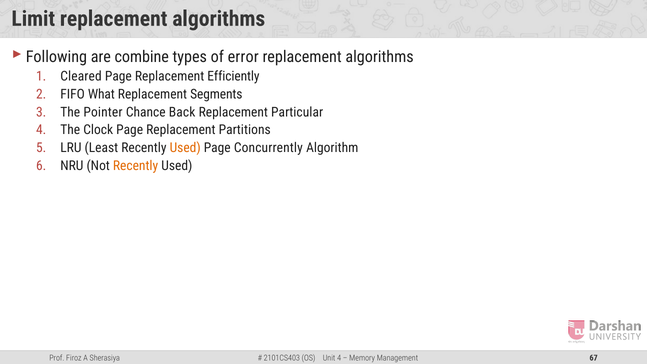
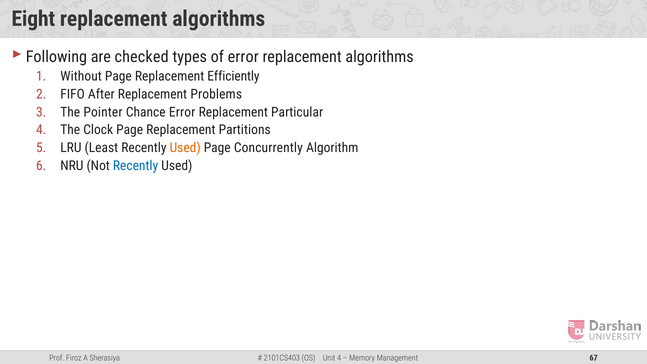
Limit: Limit -> Eight
combine: combine -> checked
Cleared: Cleared -> Without
What: What -> After
Segments: Segments -> Problems
Chance Back: Back -> Error
Recently at (136, 166) colour: orange -> blue
